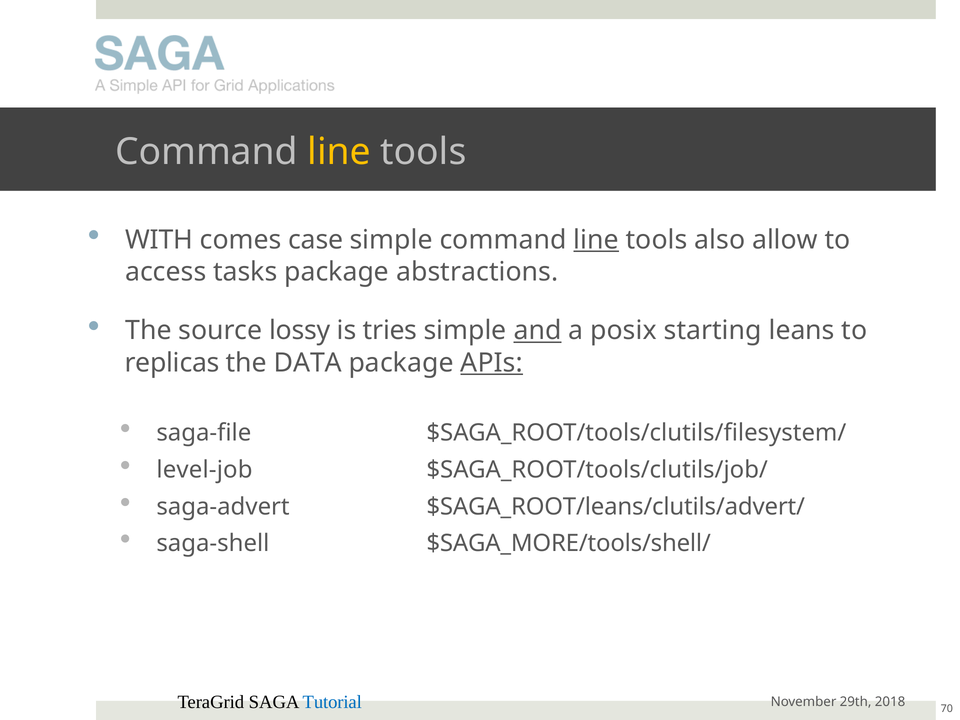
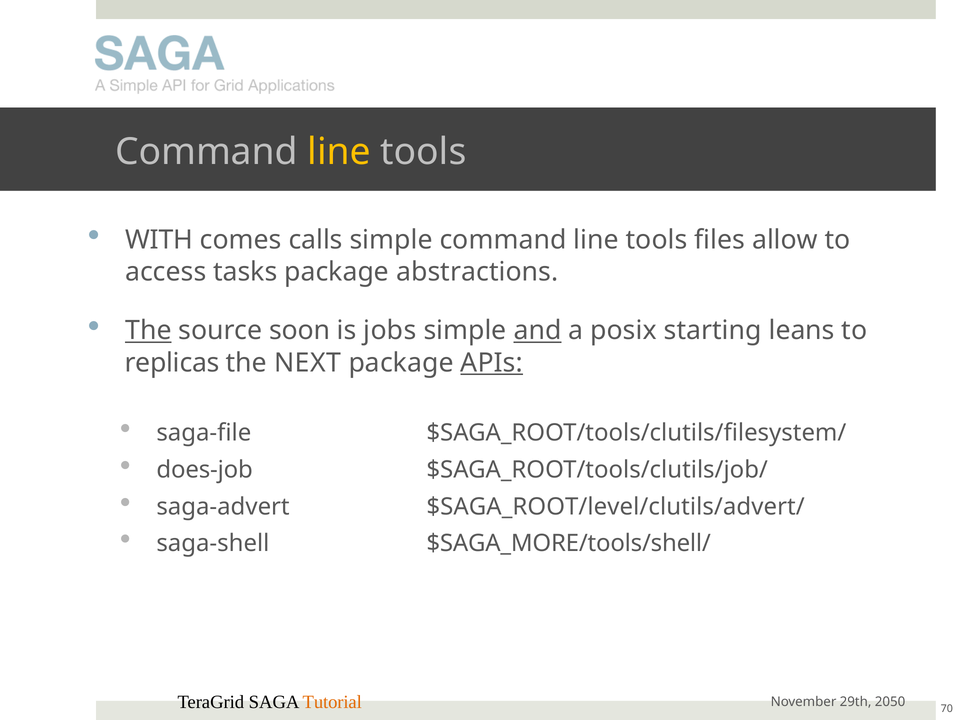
case: case -> calls
line at (596, 240) underline: present -> none
also: also -> files
The at (148, 331) underline: none -> present
lossy: lossy -> soon
tries: tries -> jobs
DATA: DATA -> NEXT
level-job: level-job -> does-job
$SAGA_ROOT/leans/clutils/advert/: $SAGA_ROOT/leans/clutils/advert/ -> $SAGA_ROOT/level/clutils/advert/
Tutorial colour: blue -> orange
2018: 2018 -> 2050
